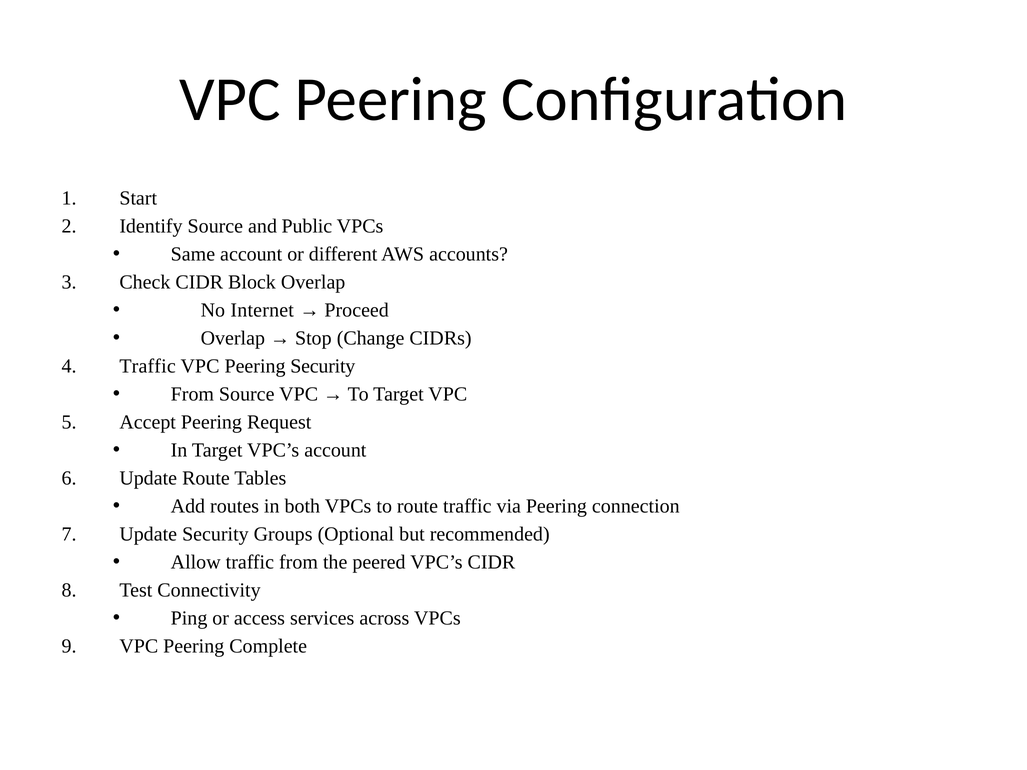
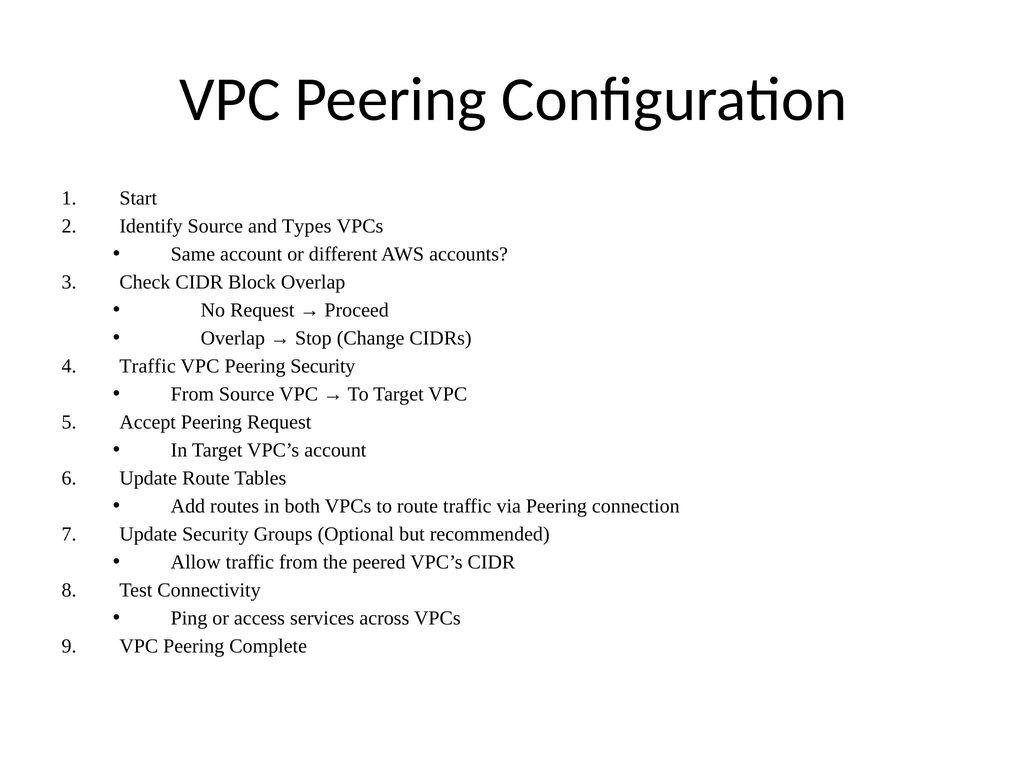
Public: Public -> Types
No Internet: Internet -> Request
